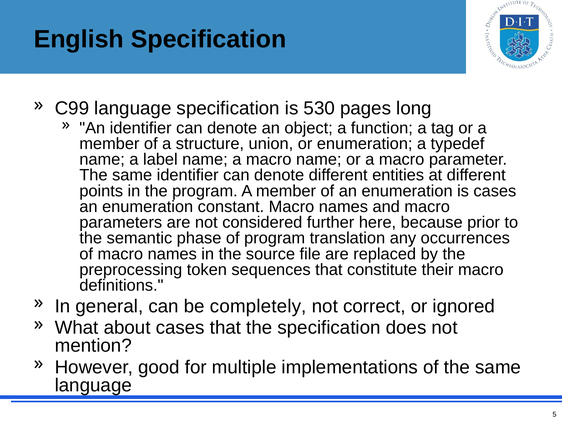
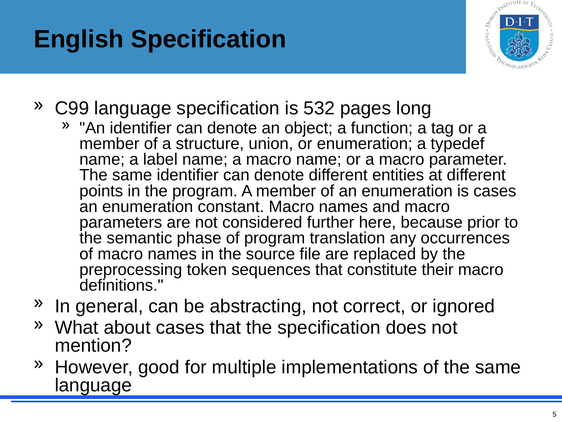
530: 530 -> 532
completely: completely -> abstracting
